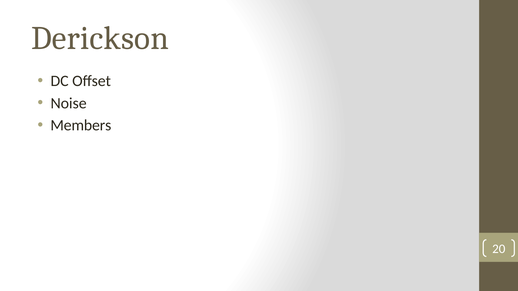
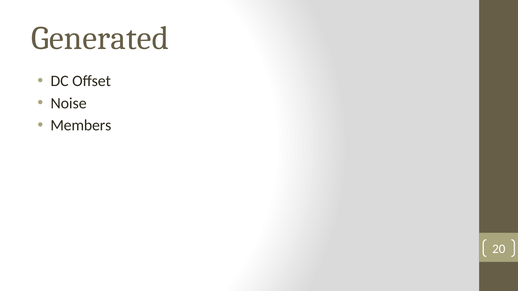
Derickson: Derickson -> Generated
